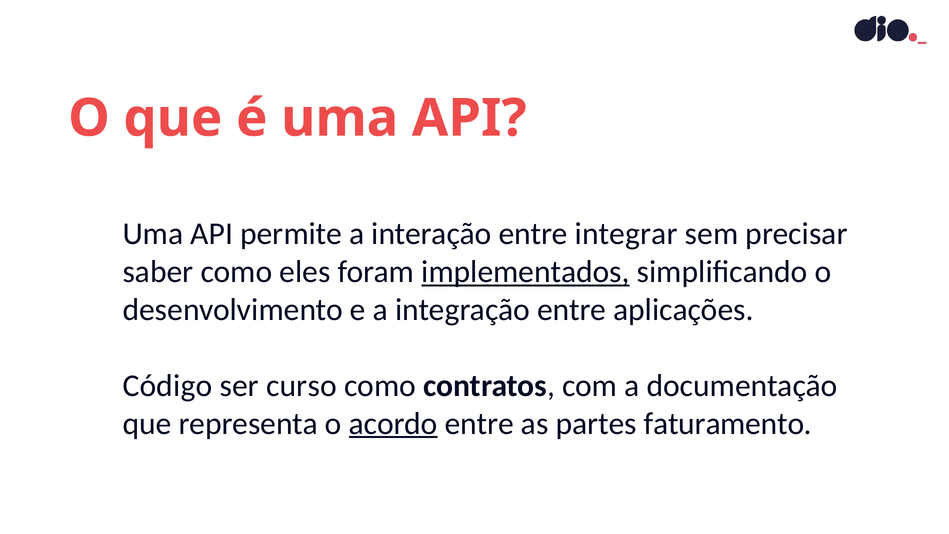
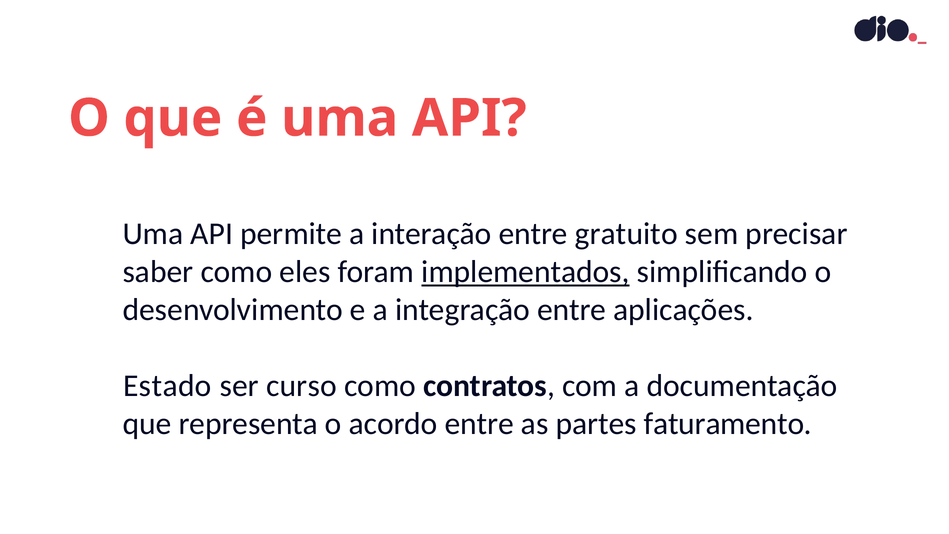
integrar: integrar -> gratuito
Código: Código -> Estado
acordo underline: present -> none
